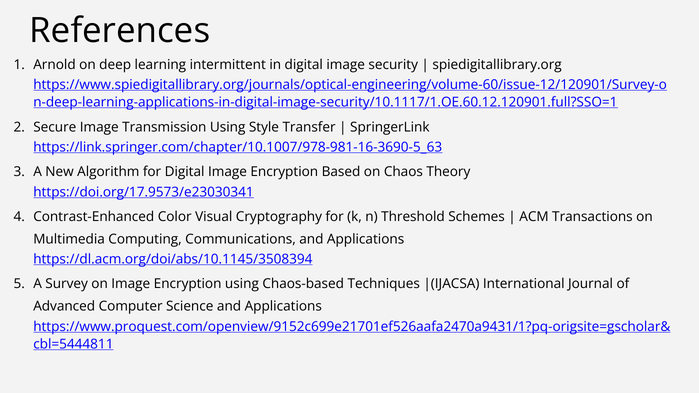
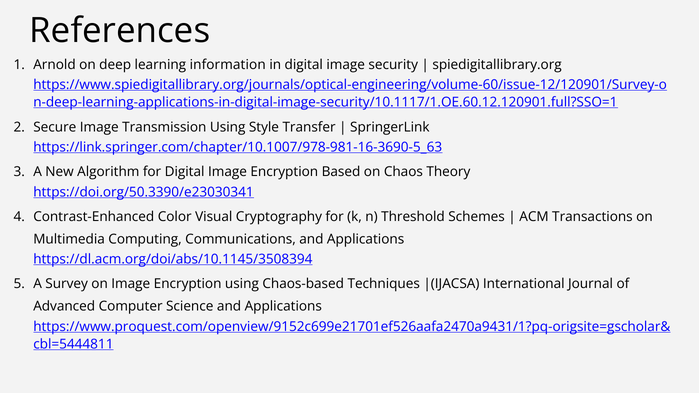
intermittent: intermittent -> information
https://doi.org/17.9573/e23030341: https://doi.org/17.9573/e23030341 -> https://doi.org/50.3390/e23030341
